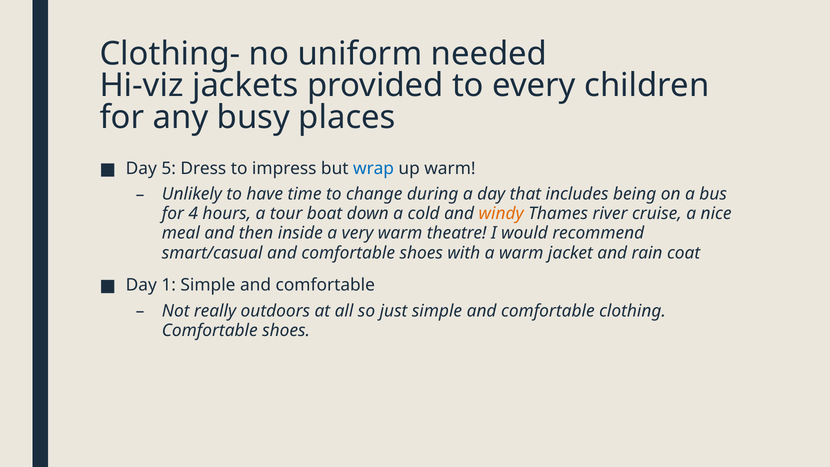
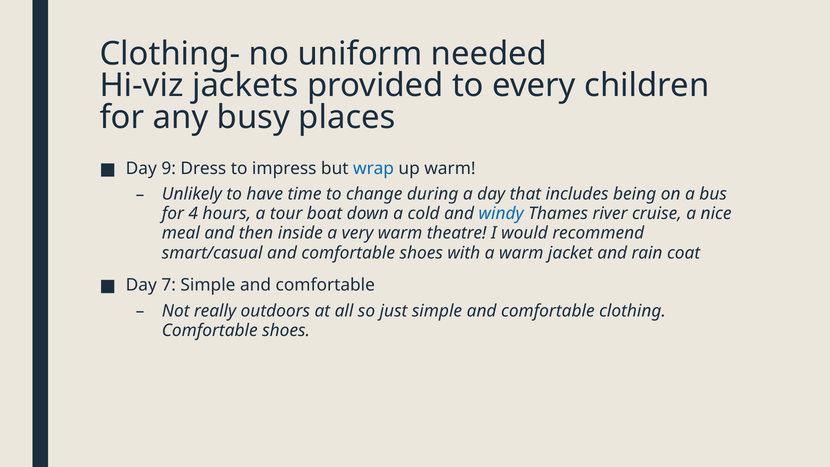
5: 5 -> 9
windy colour: orange -> blue
1: 1 -> 7
